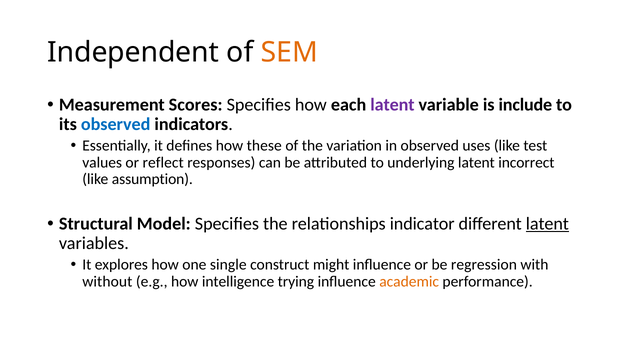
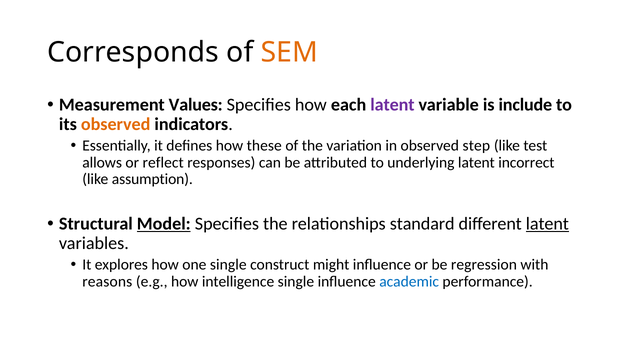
Independent: Independent -> Corresponds
Scores: Scores -> Values
observed at (116, 125) colour: blue -> orange
uses: uses -> step
values: values -> allows
Model underline: none -> present
indicator: indicator -> standard
without: without -> reasons
intelligence trying: trying -> single
academic colour: orange -> blue
